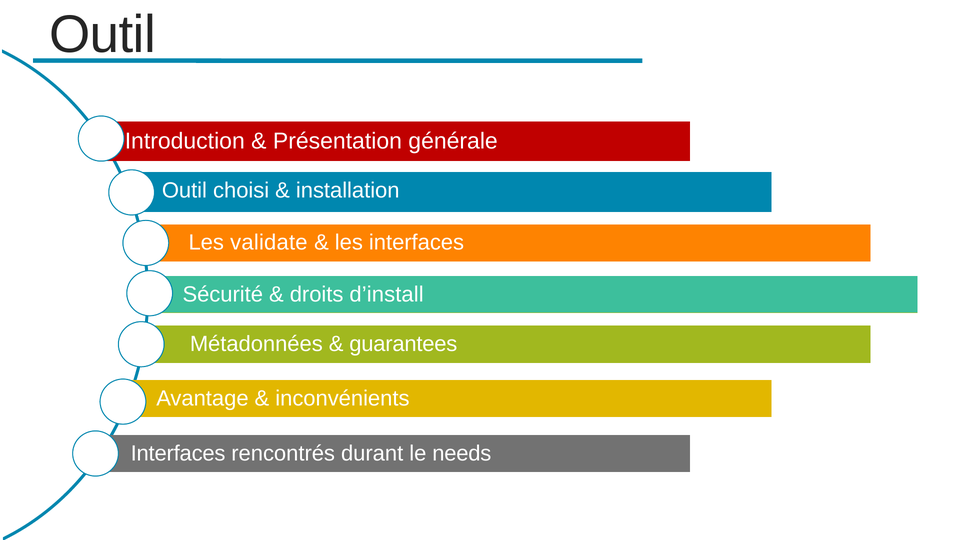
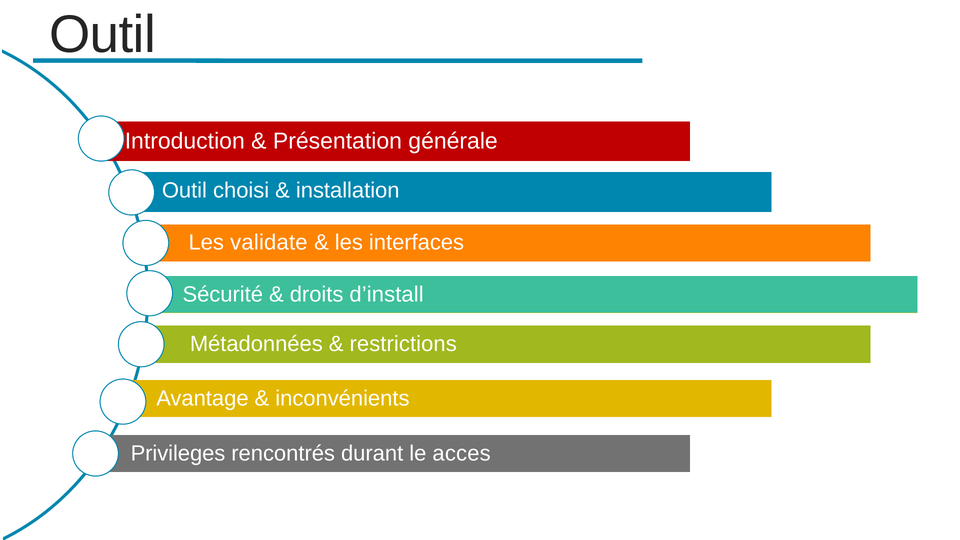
guarantees: guarantees -> restrictions
Interfaces at (178, 453): Interfaces -> Privileges
needs: needs -> acces
